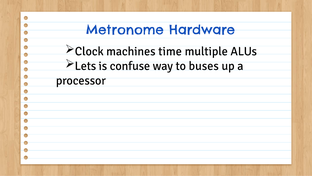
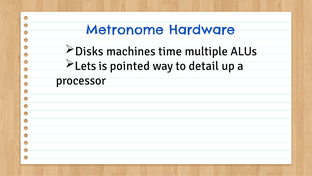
Clock: Clock -> Disks
confuse: confuse -> pointed
buses: buses -> detail
